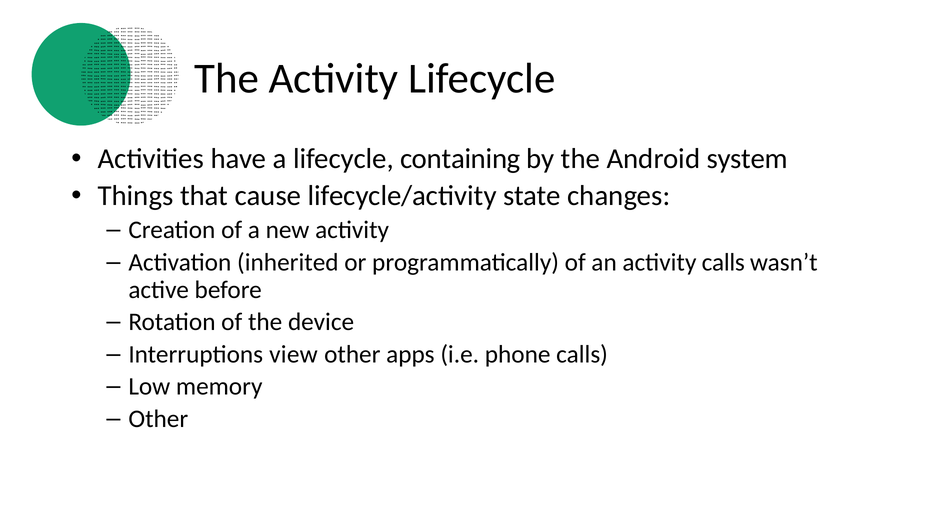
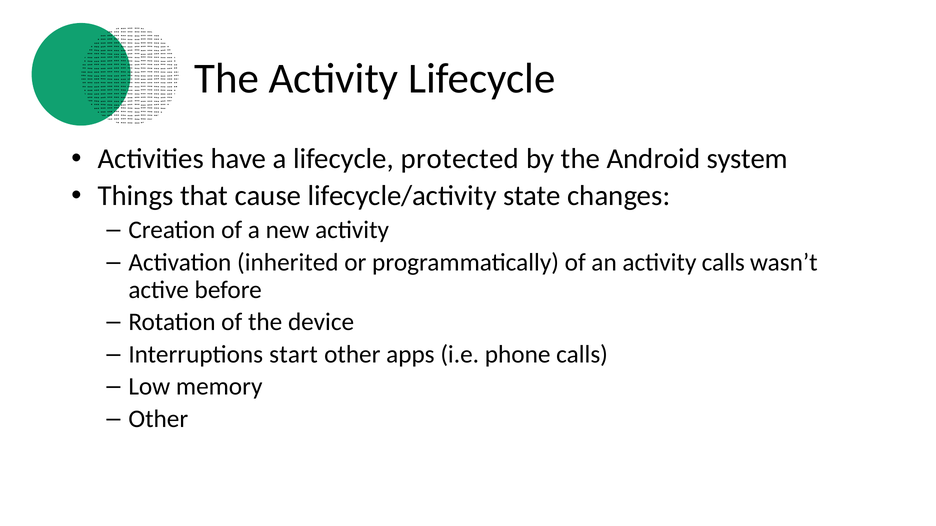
containing: containing -> protected
view: view -> start
